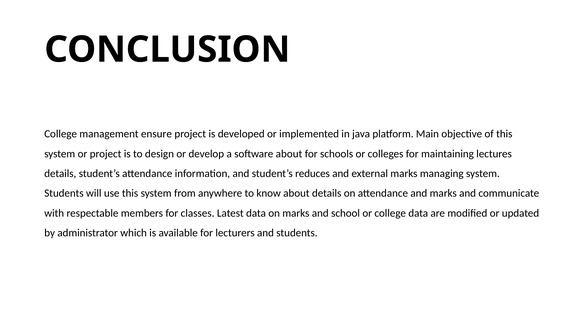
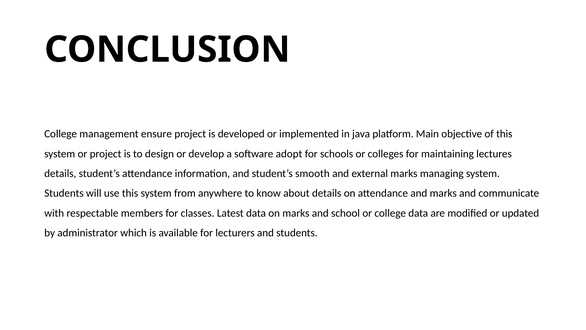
software about: about -> adopt
reduces: reduces -> smooth
